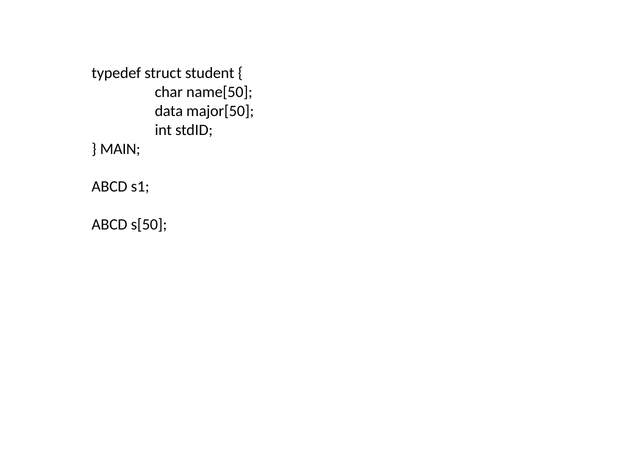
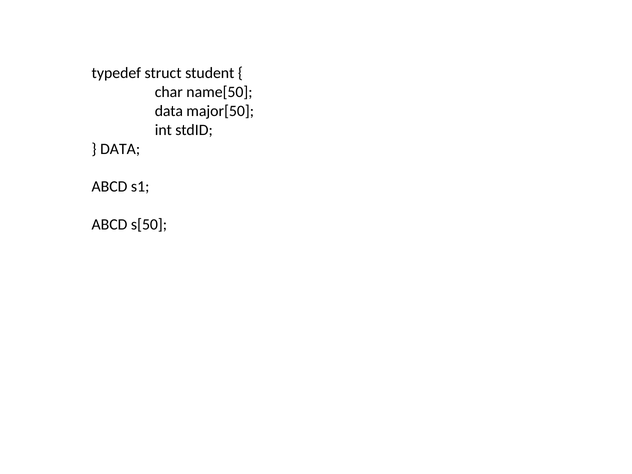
MAIN at (120, 149): MAIN -> DATA
